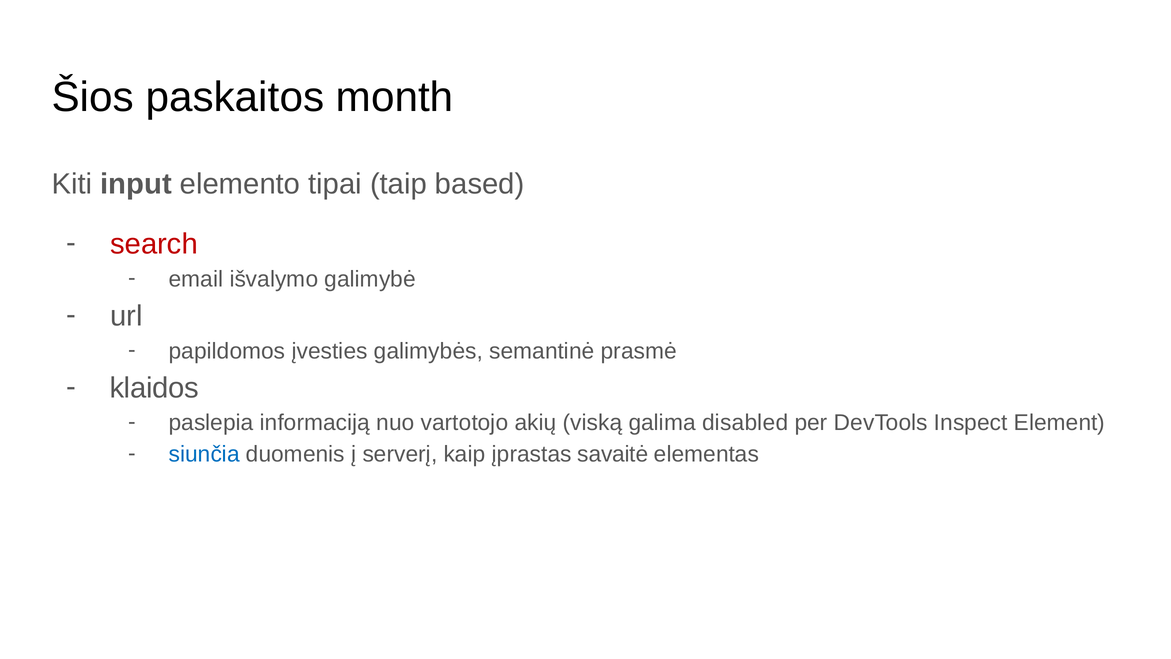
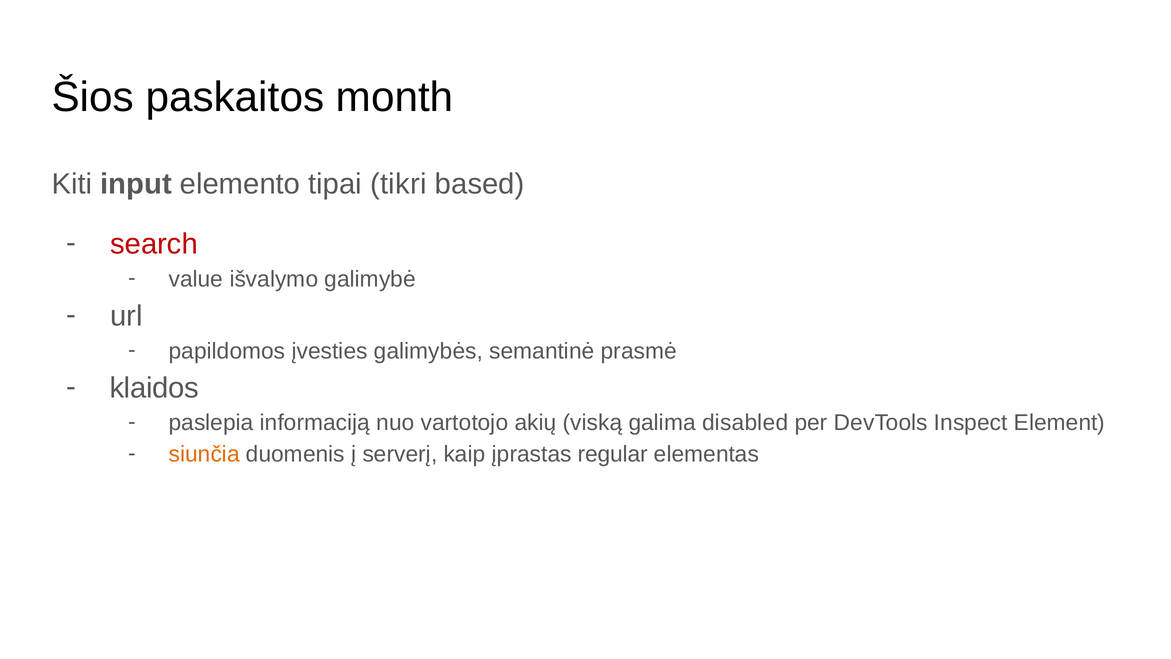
taip: taip -> tikri
email: email -> value
siunčia colour: blue -> orange
savaitė: savaitė -> regular
